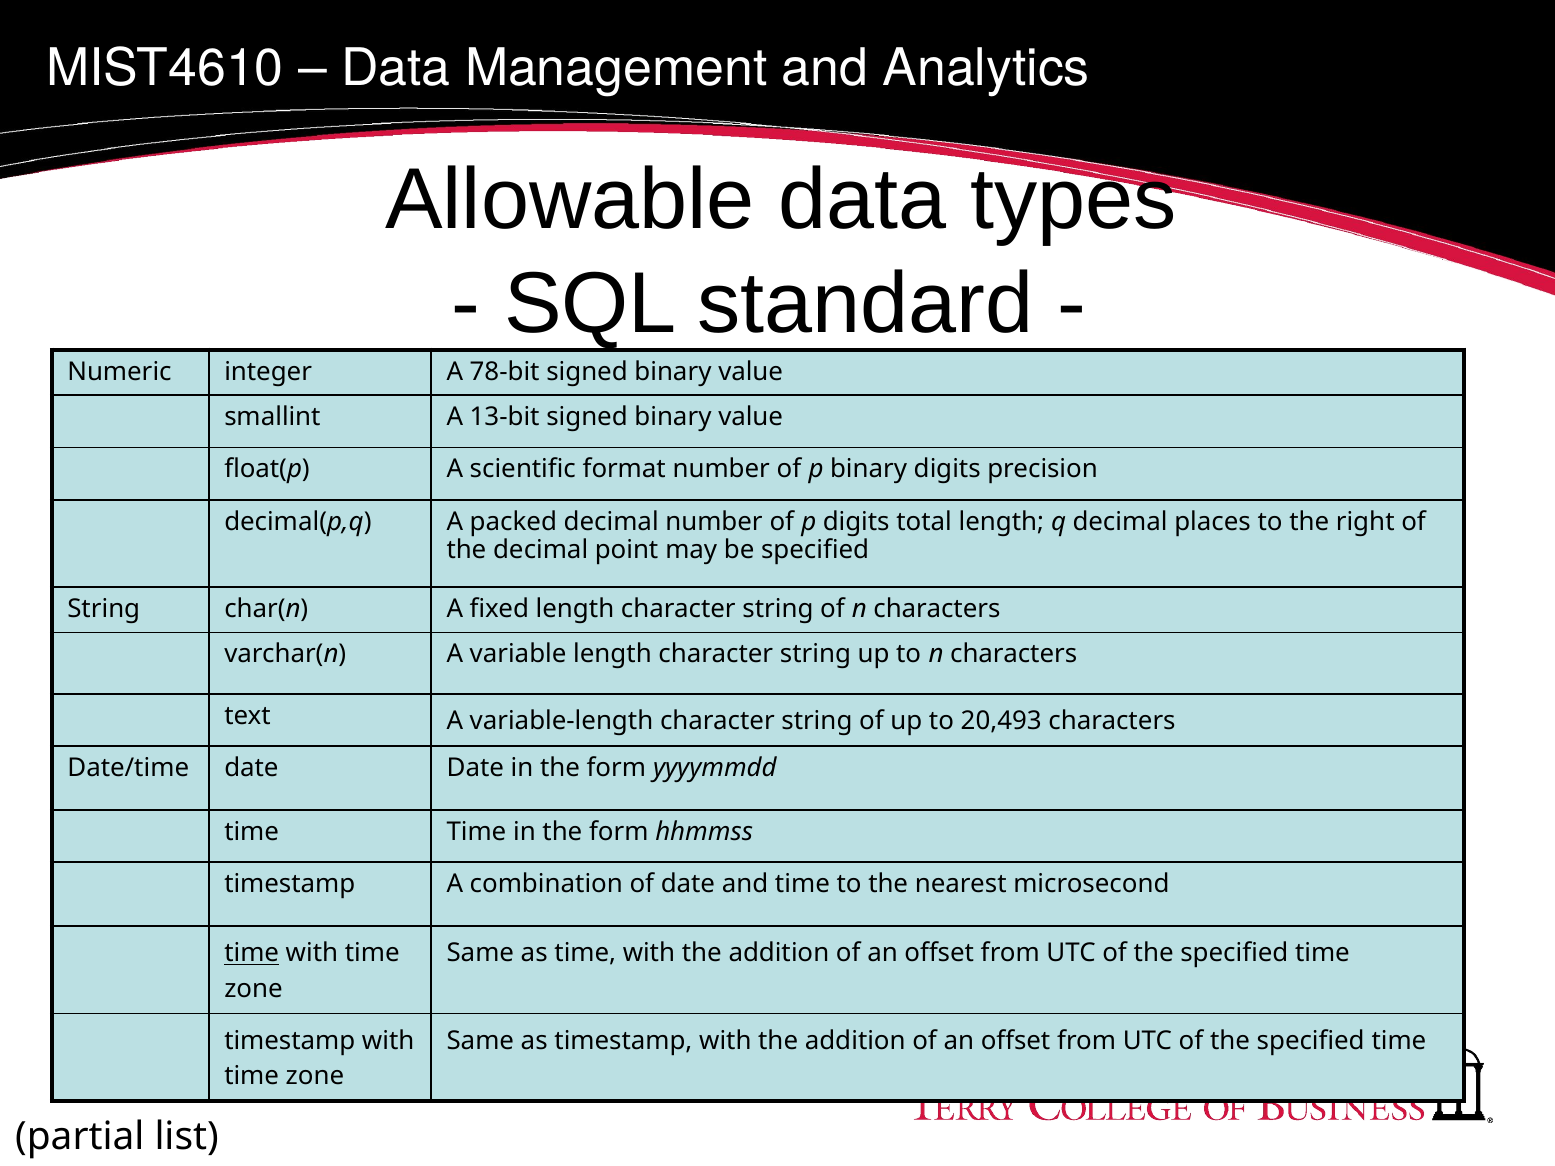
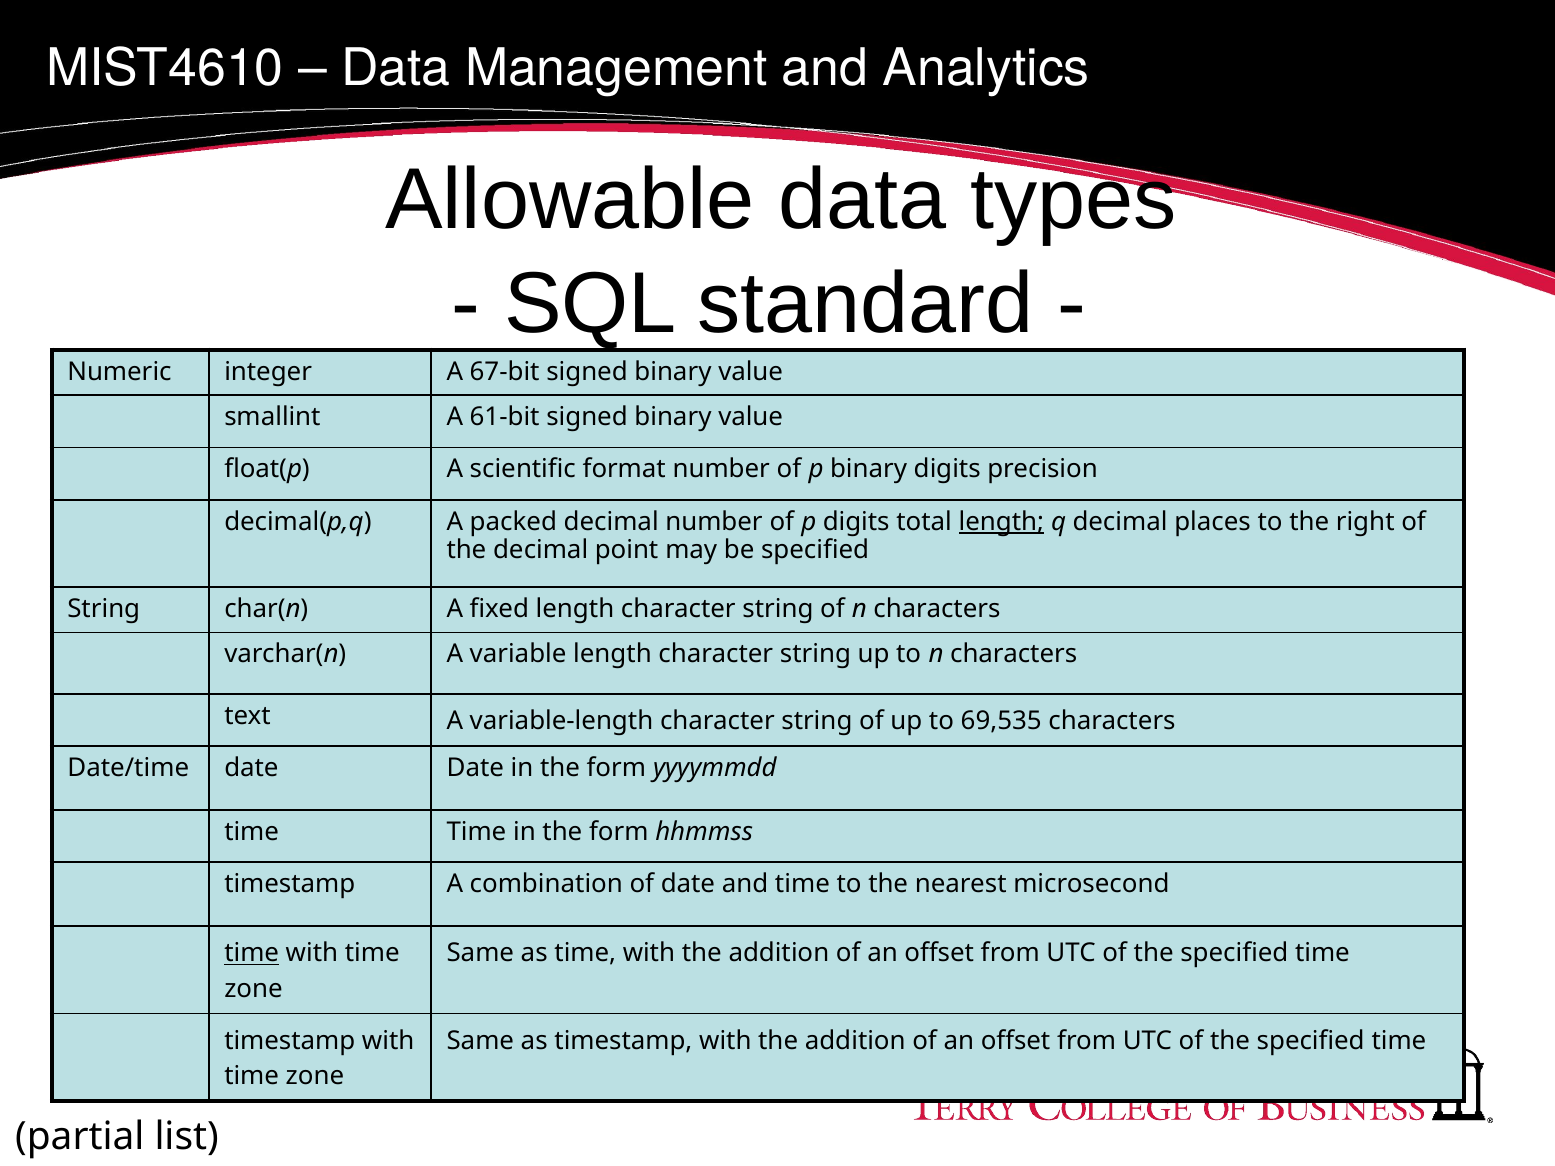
78-bit: 78-bit -> 67-bit
13-bit: 13-bit -> 61-bit
length at (1001, 522) underline: none -> present
20,493: 20,493 -> 69,535
